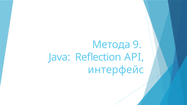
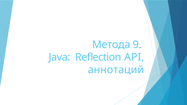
интерфейс: интерфейс -> аннотаций
